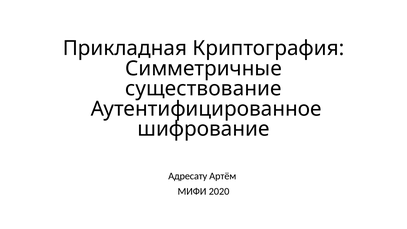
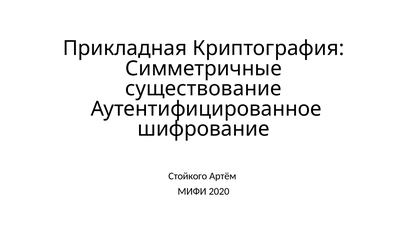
Адресату: Адресату -> Стойкого
